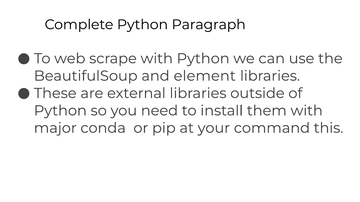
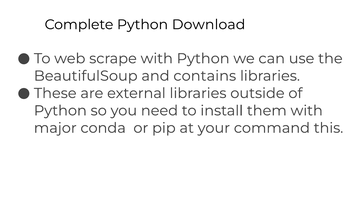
Paragraph: Paragraph -> Download
element: element -> contains
